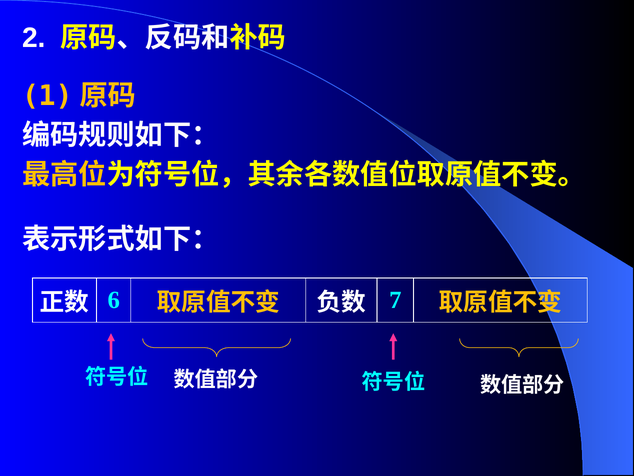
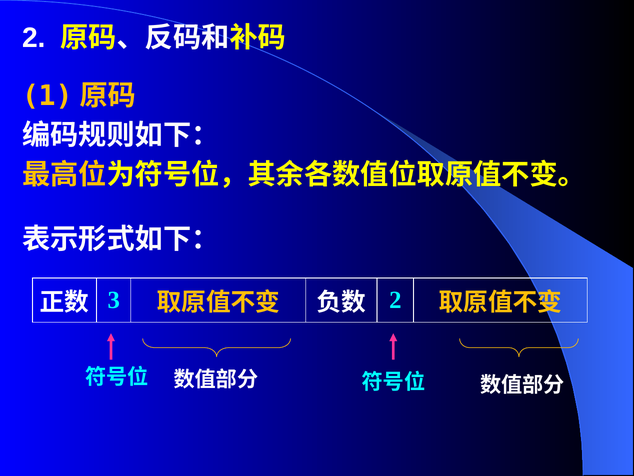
6: 6 -> 3
7 at (395, 300): 7 -> 2
